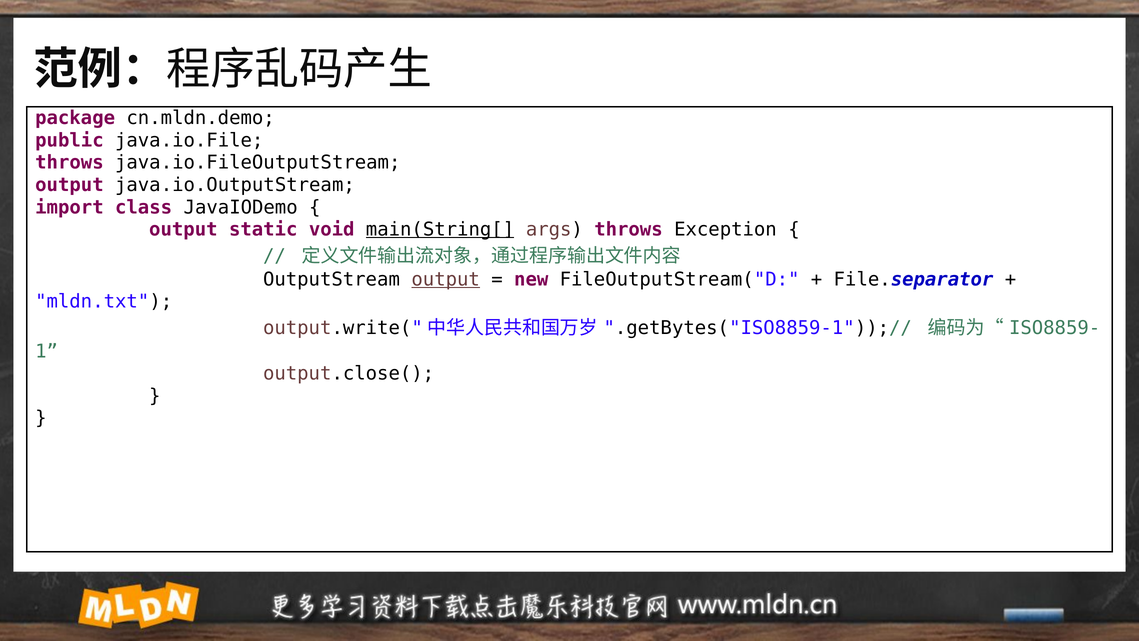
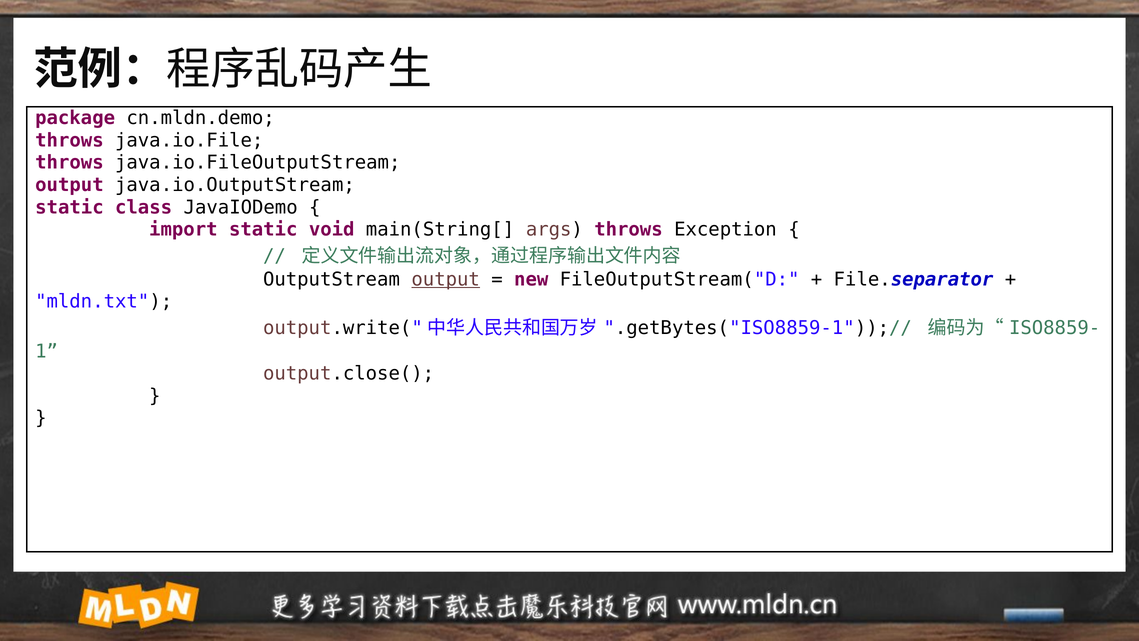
public at (69, 140): public -> throws
import at (69, 207): import -> static
output at (183, 229): output -> import
main(String[ underline: present -> none
